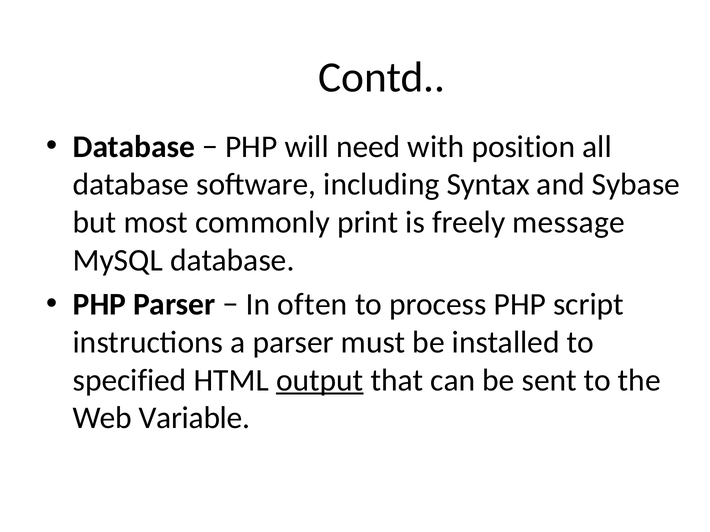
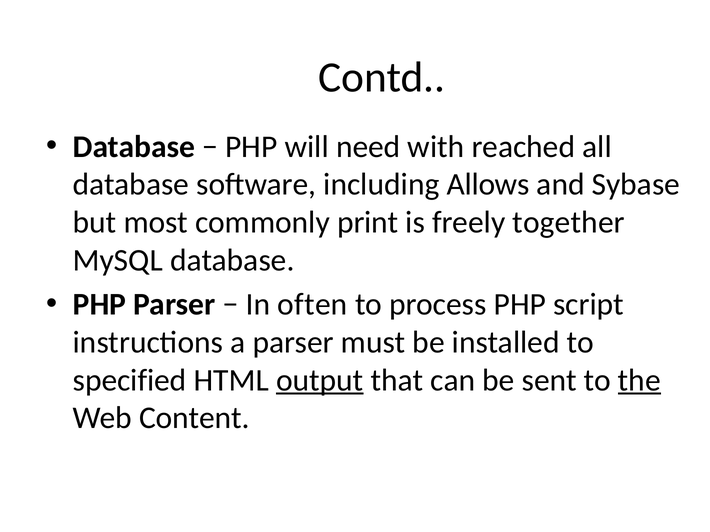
position: position -> reached
Syntax: Syntax -> Allows
message: message -> together
the underline: none -> present
Variable: Variable -> Content
